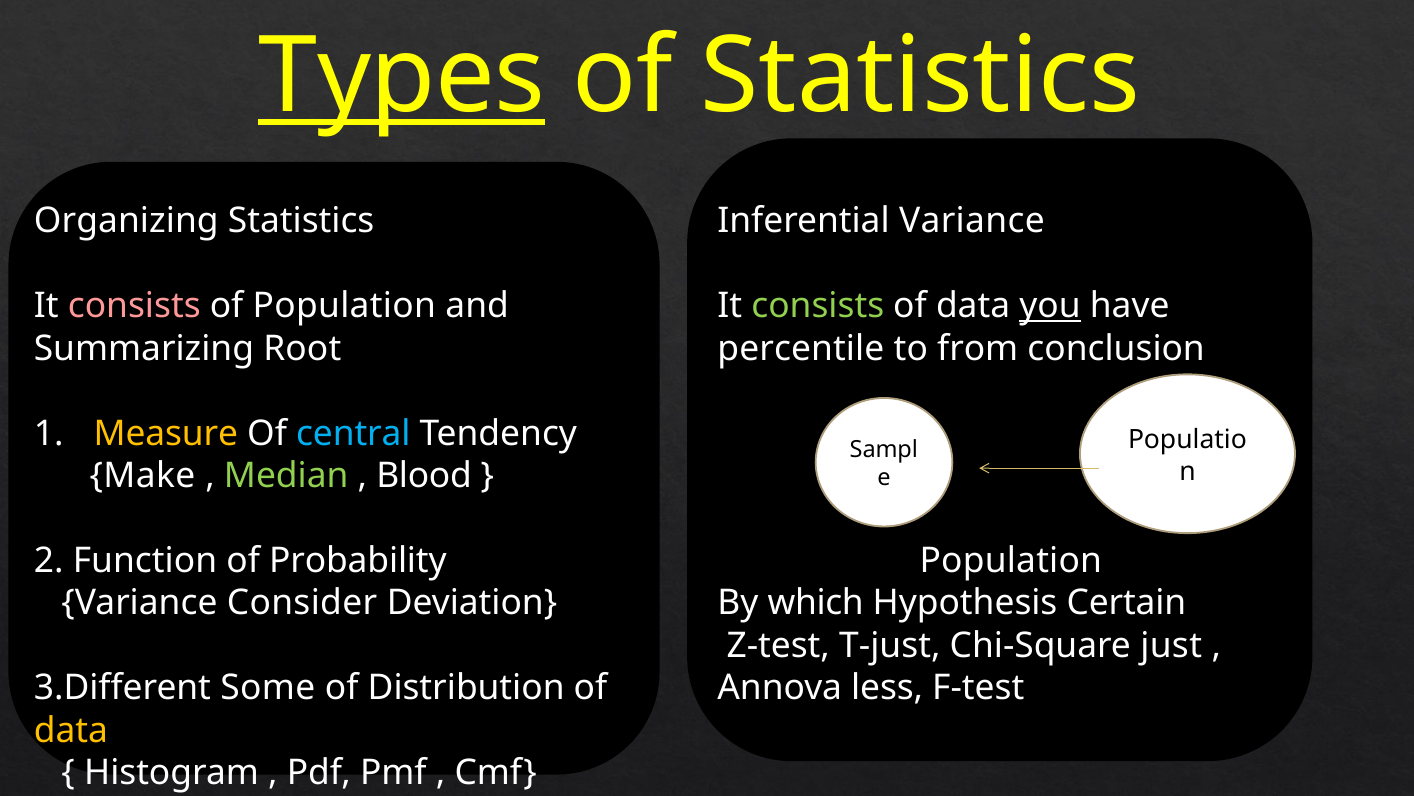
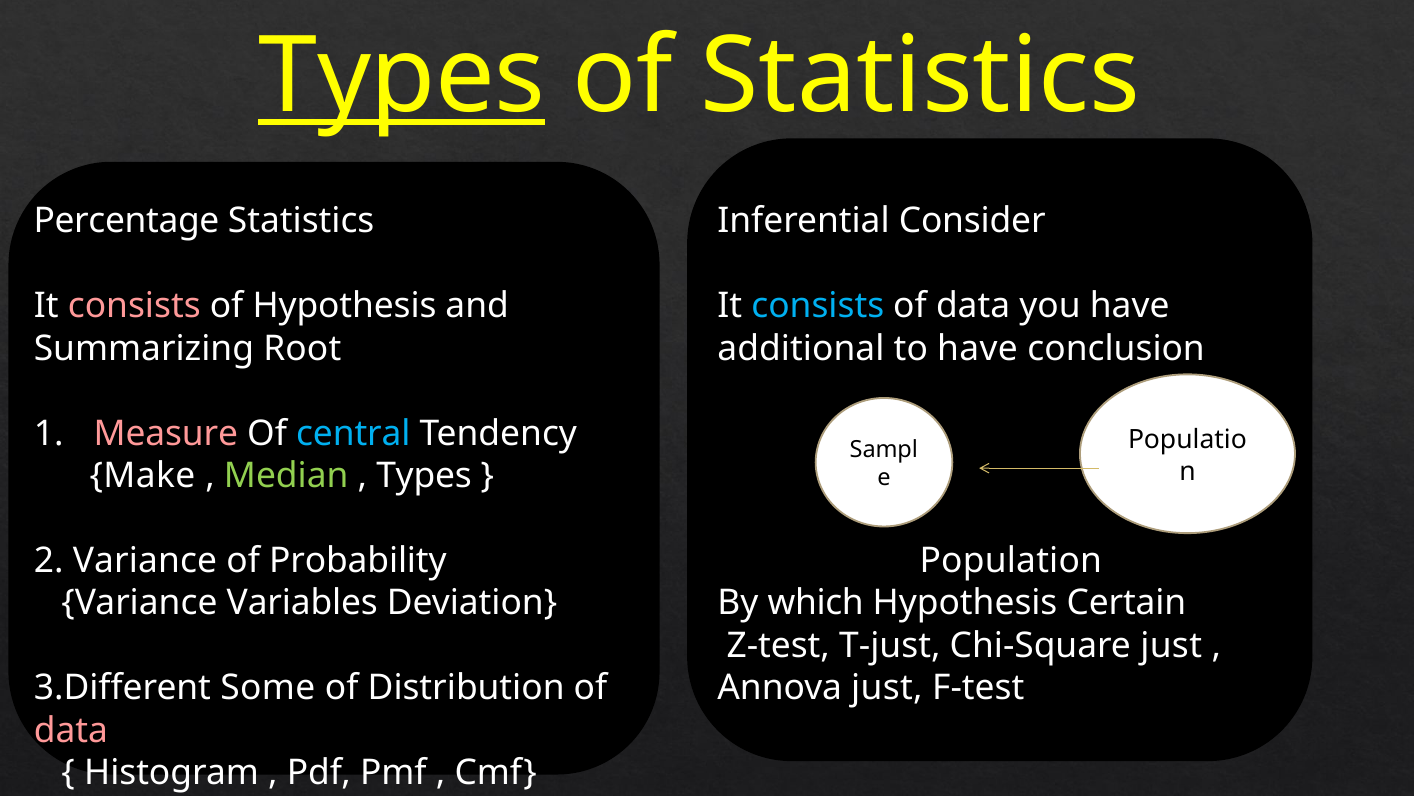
Organizing: Organizing -> Percentage
Inferential Variance: Variance -> Consider
of Population: Population -> Hypothesis
consists at (818, 306) colour: light green -> light blue
you underline: present -> none
percentile: percentile -> additional
to from: from -> have
Measure colour: yellow -> pink
Blood at (424, 475): Blood -> Types
2 Function: Function -> Variance
Consider: Consider -> Variables
Annova less: less -> just
data at (71, 730) colour: yellow -> pink
